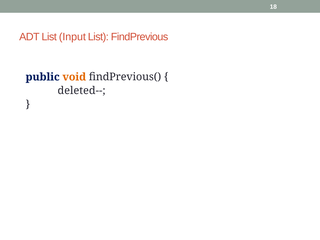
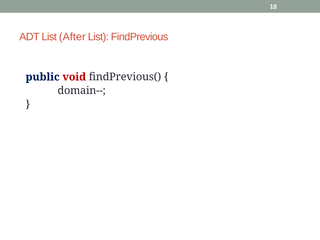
Input: Input -> After
void colour: orange -> red
deleted--: deleted-- -> domain--
